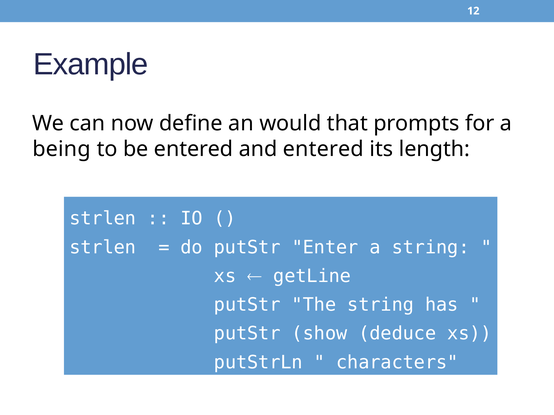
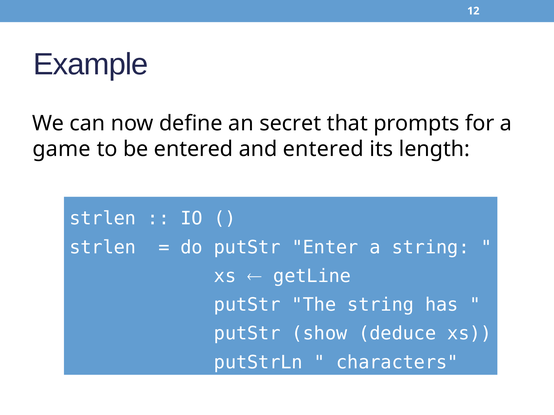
would: would -> secret
being: being -> game
